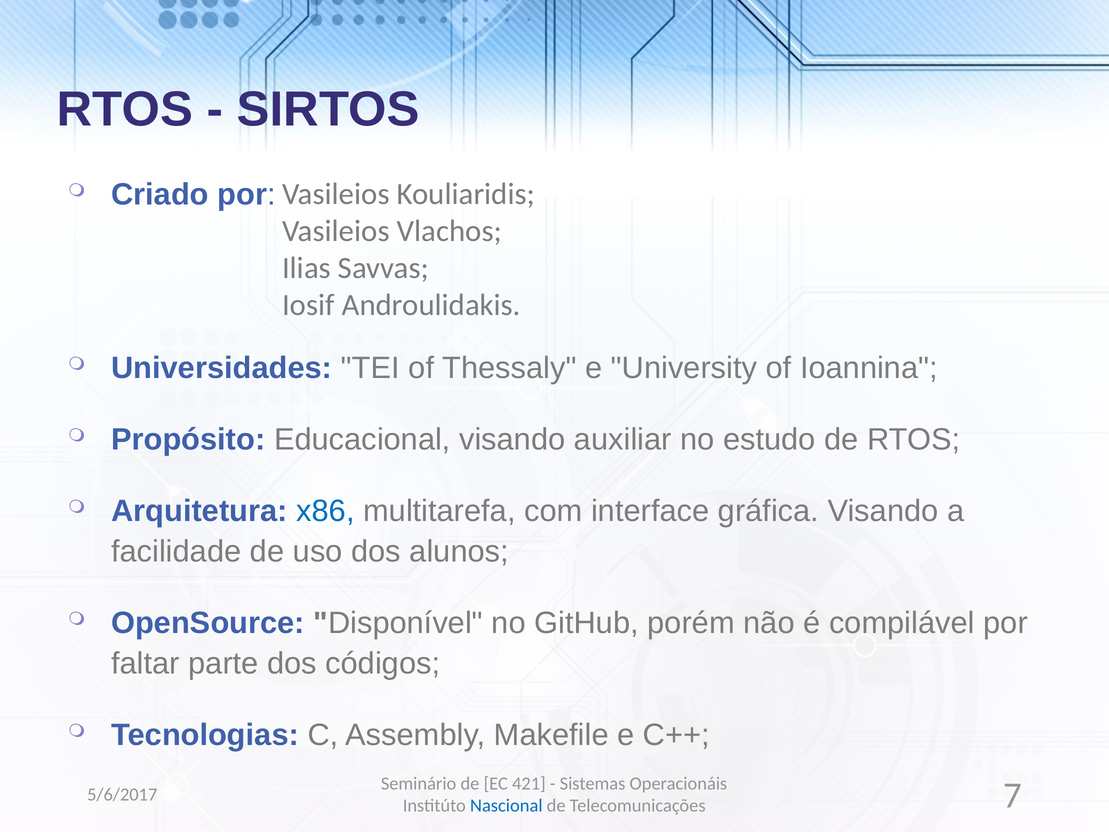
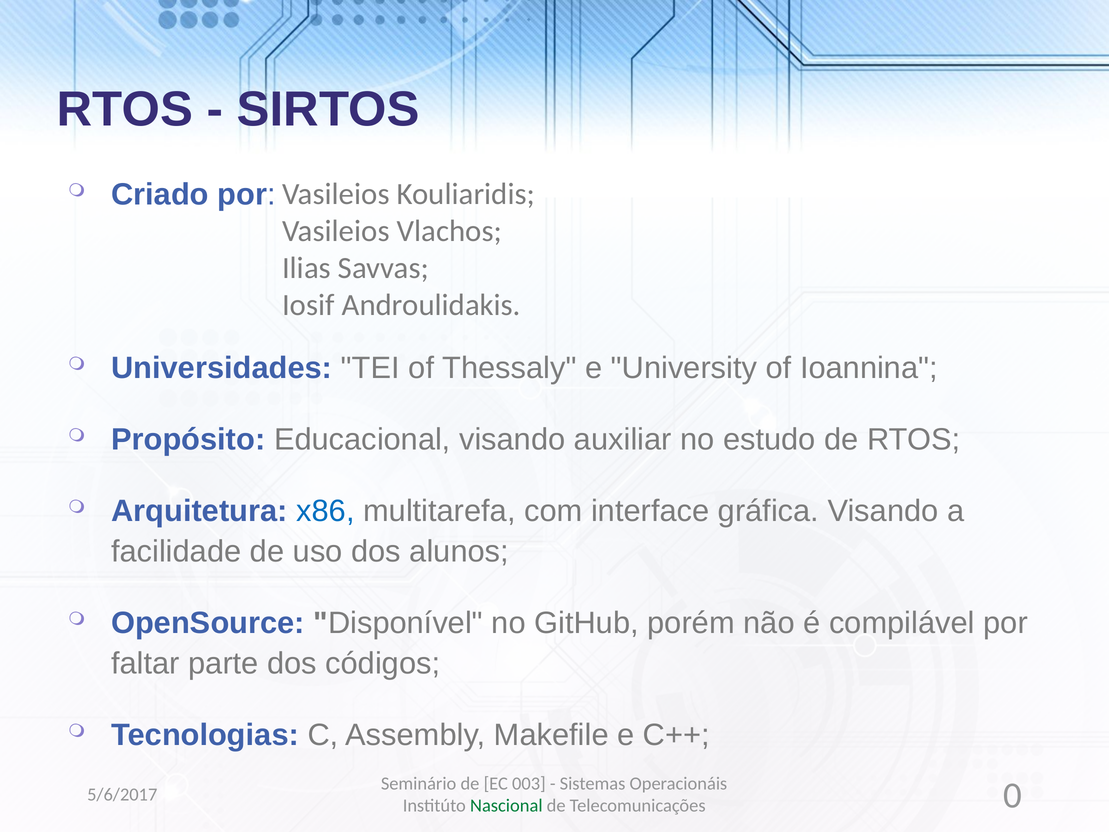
421: 421 -> 003
Nascional colour: blue -> green
7: 7 -> 0
